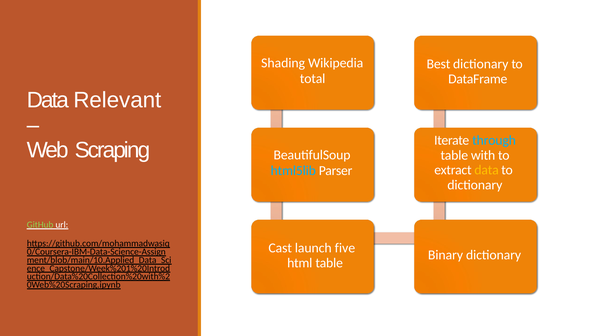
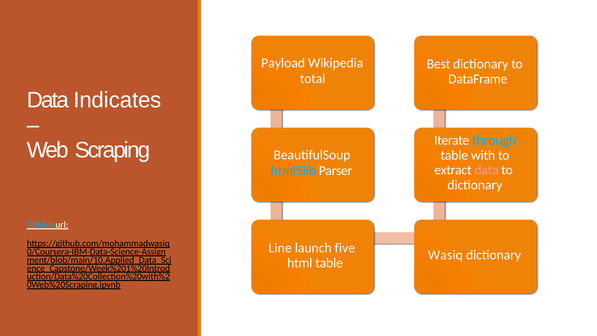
Shading: Shading -> Payload
Relevant: Relevant -> Indicates
data at (487, 170) colour: yellow -> pink
GitHub colour: light green -> light blue
Cast: Cast -> Line
Binary: Binary -> Wasiq
